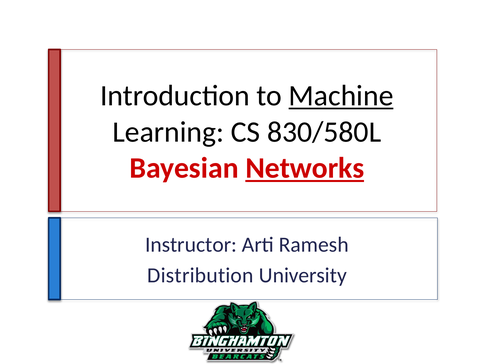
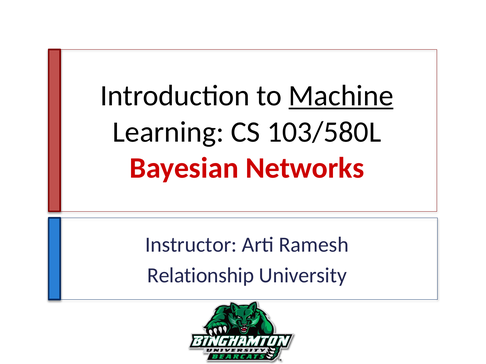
830/580L: 830/580L -> 103/580L
Networks underline: present -> none
Distribution: Distribution -> Relationship
